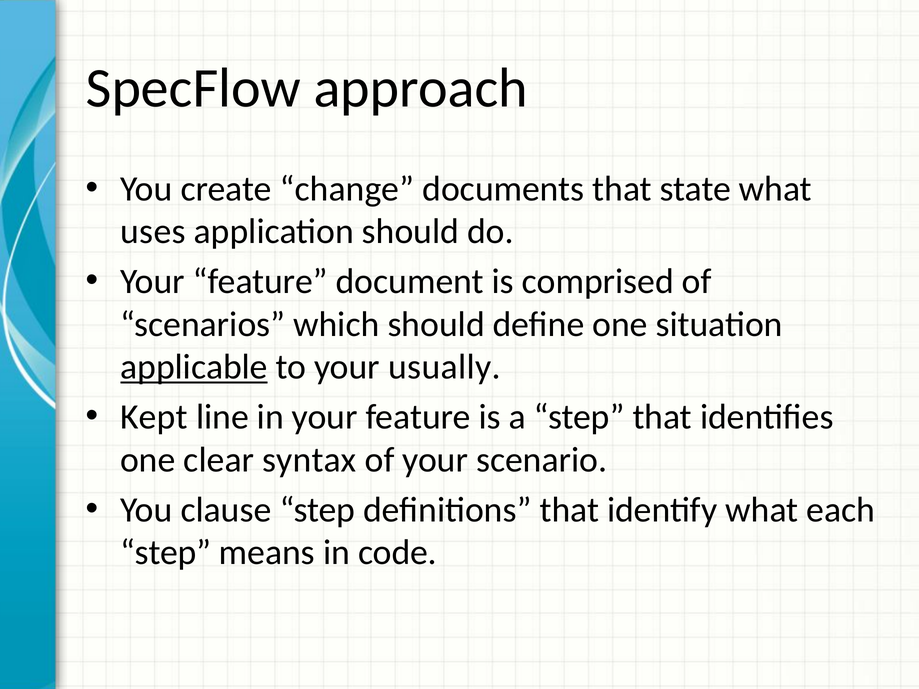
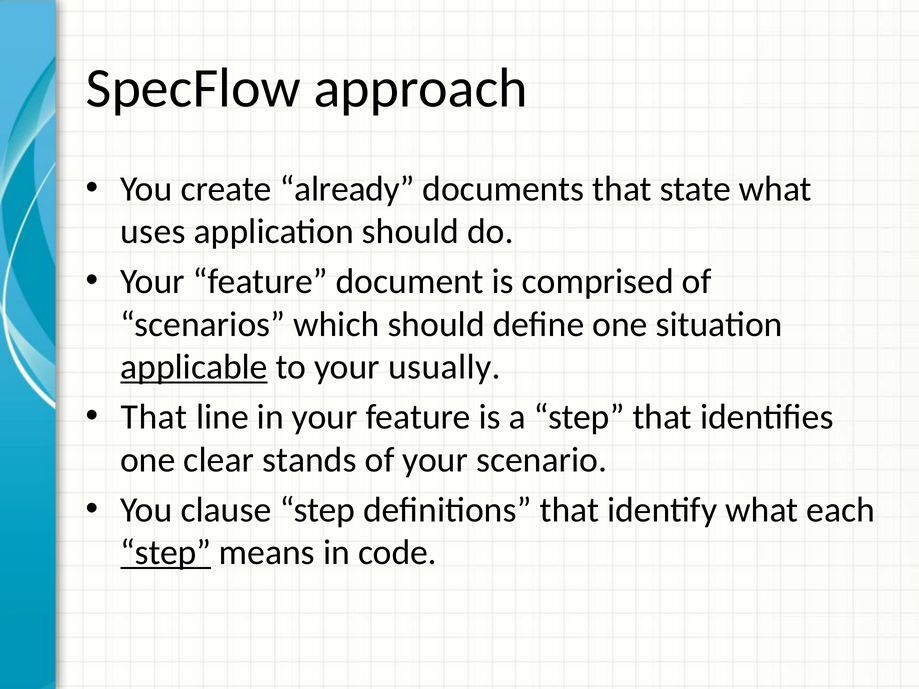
change: change -> already
Kept at (154, 417): Kept -> That
syntax: syntax -> stands
step at (166, 553) underline: none -> present
